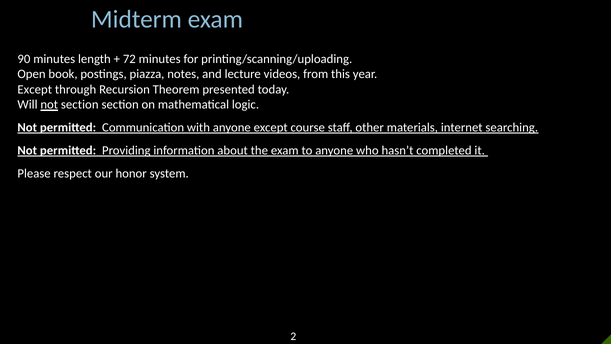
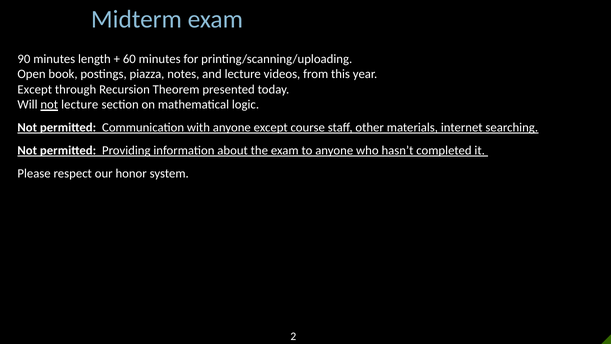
72: 72 -> 60
not section: section -> lecture
